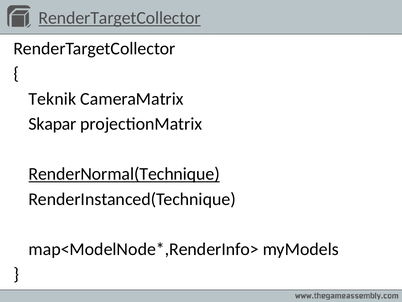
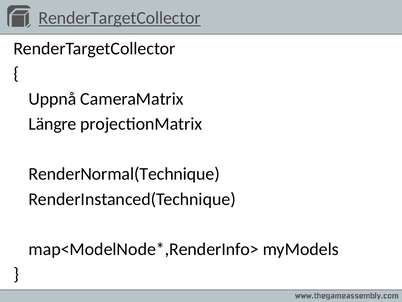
Teknik: Teknik -> Uppnå
Skapar: Skapar -> Längre
RenderNormal(Technique underline: present -> none
